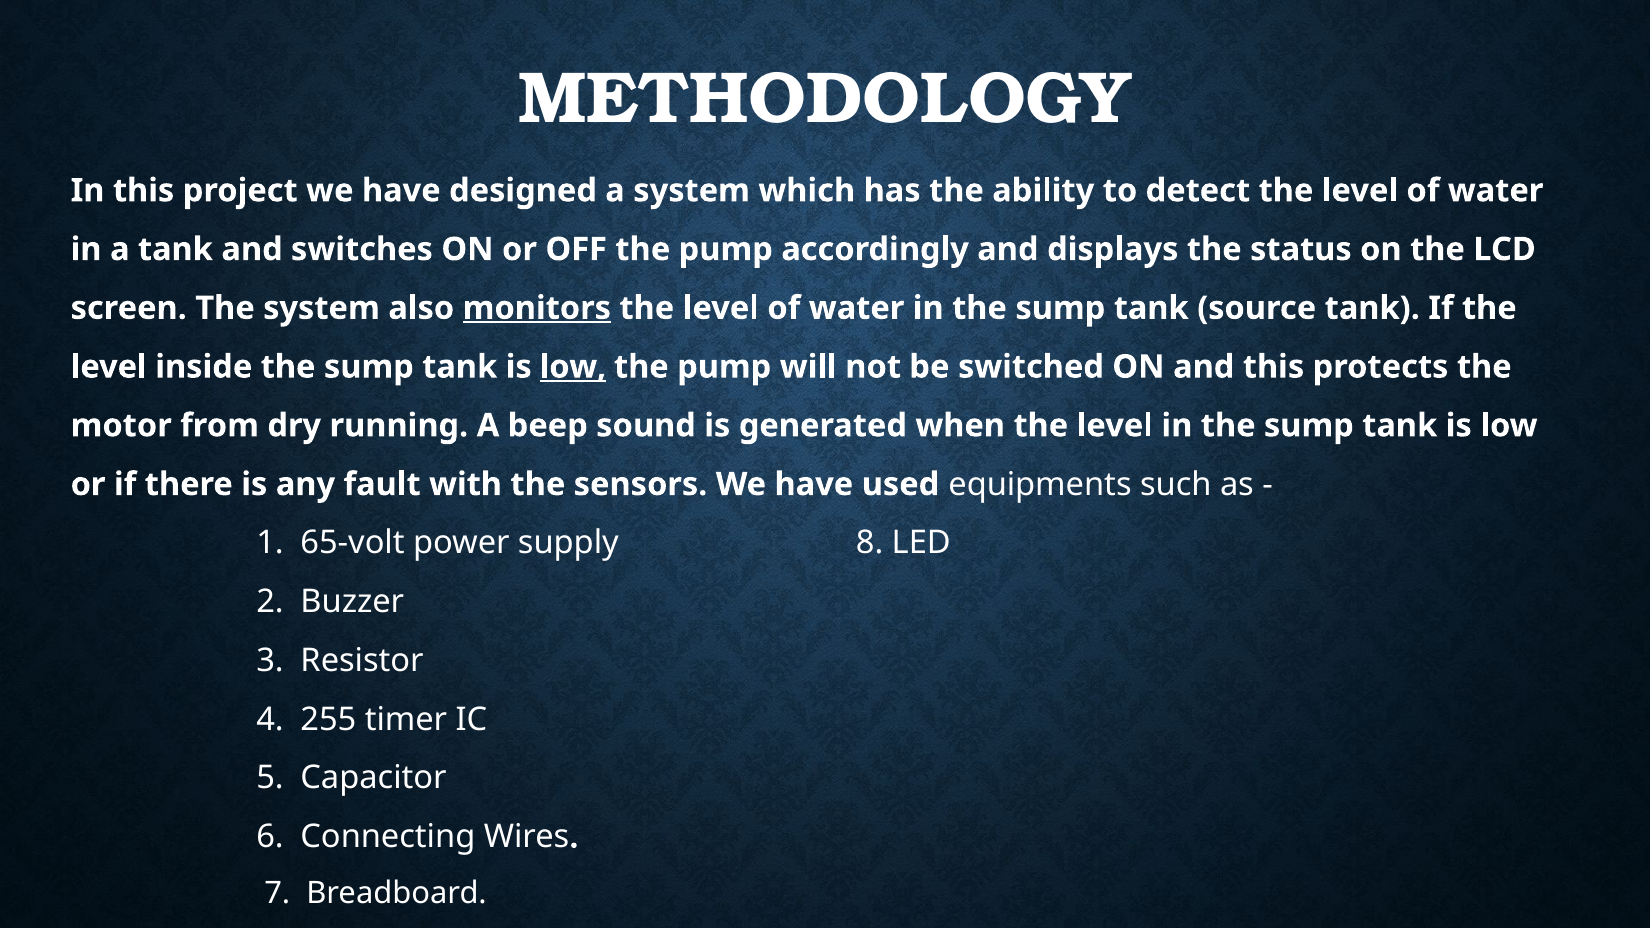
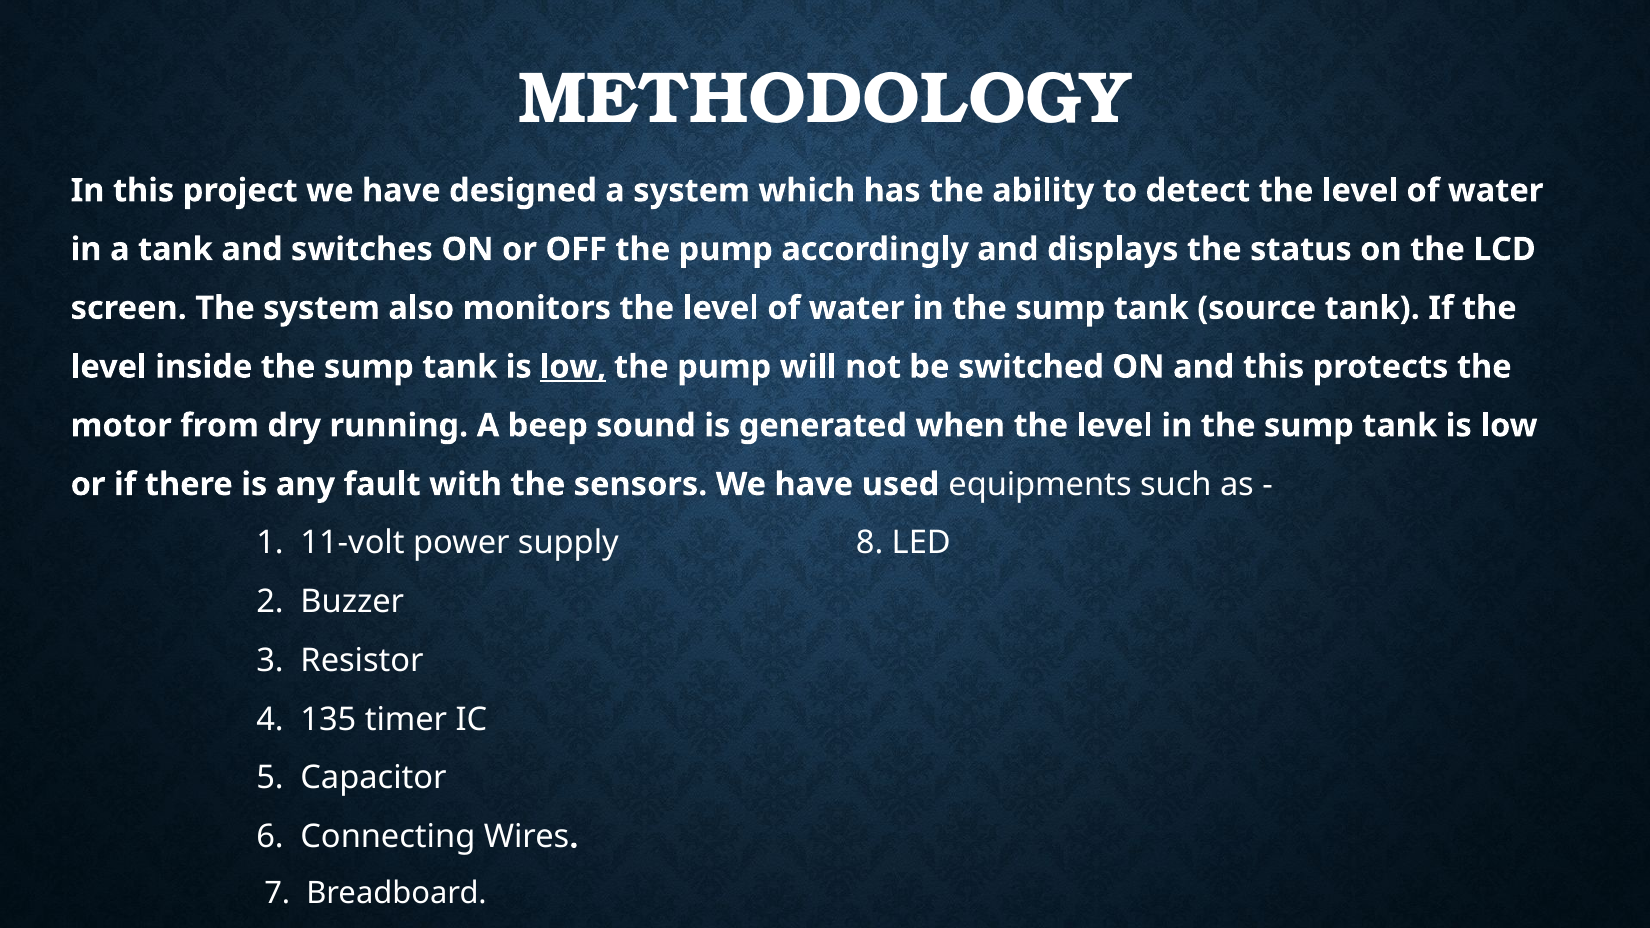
monitors underline: present -> none
65-volt: 65-volt -> 11-volt
255: 255 -> 135
